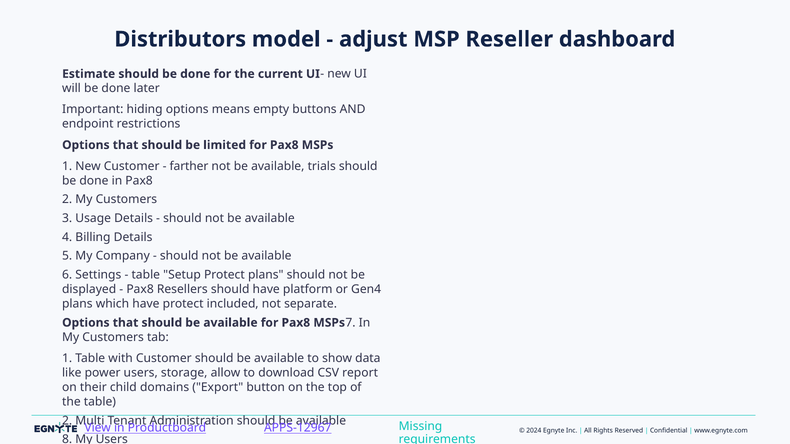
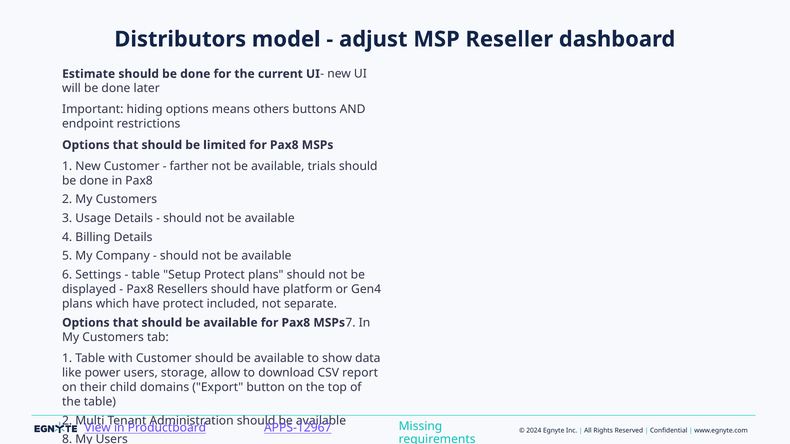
empty: empty -> others
